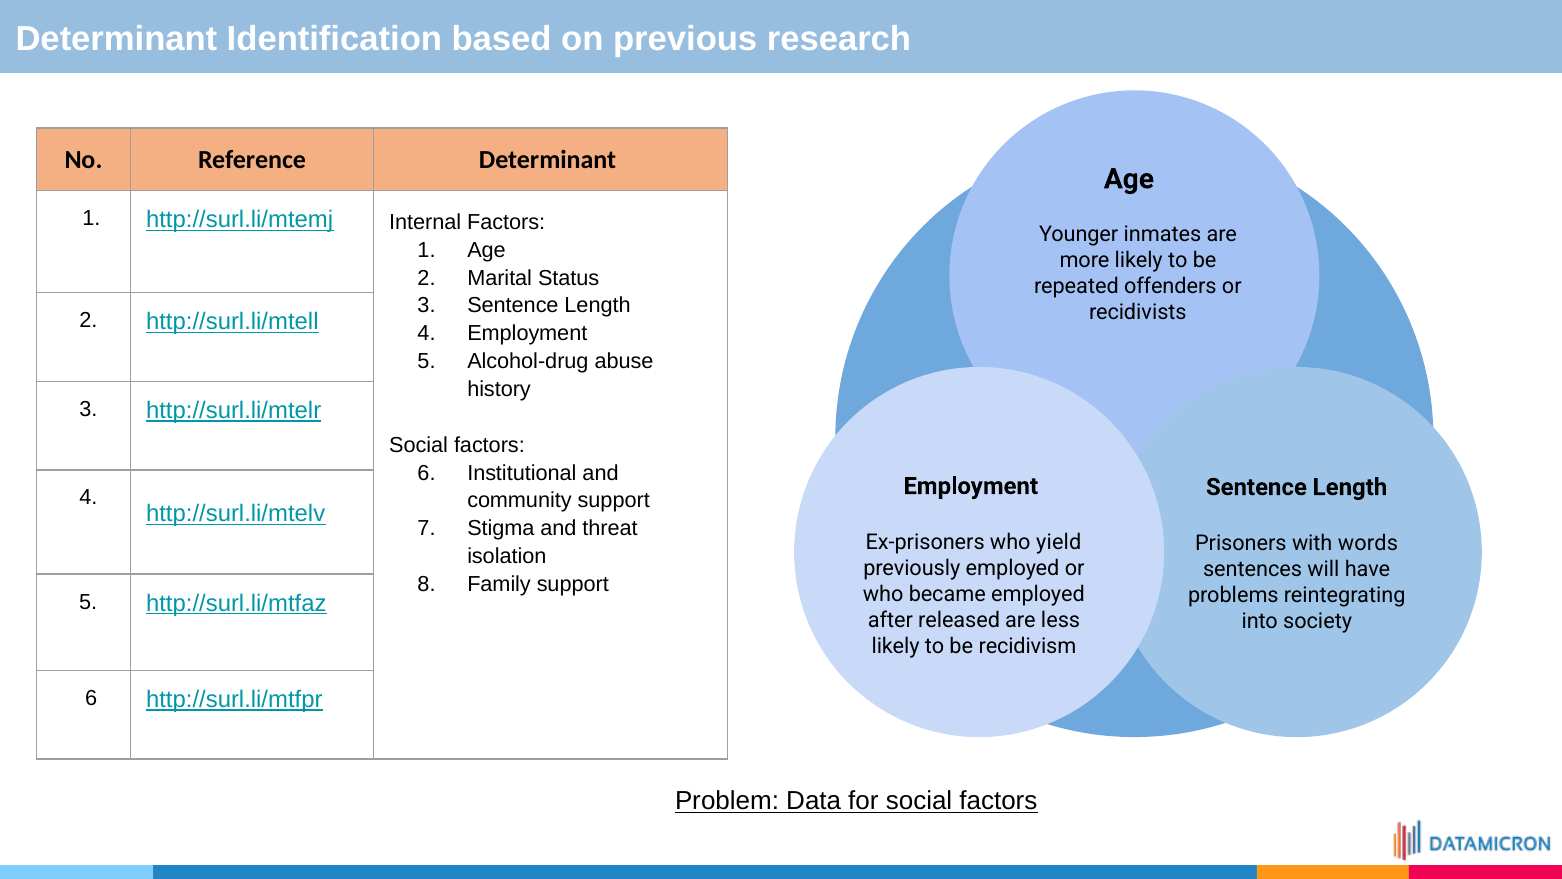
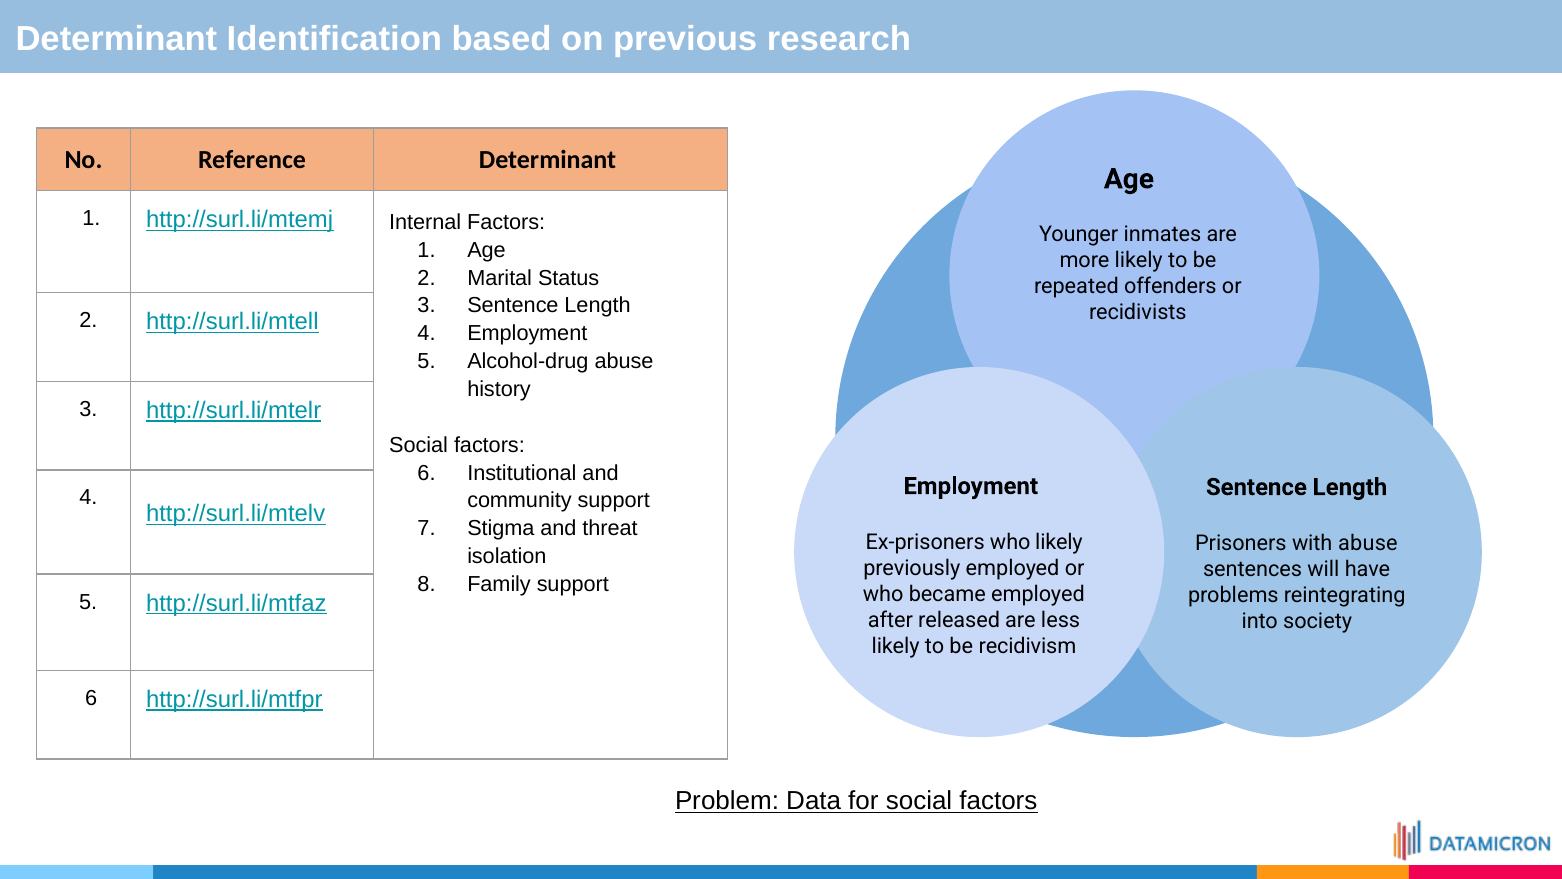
who yield: yield -> likely
with words: words -> abuse
